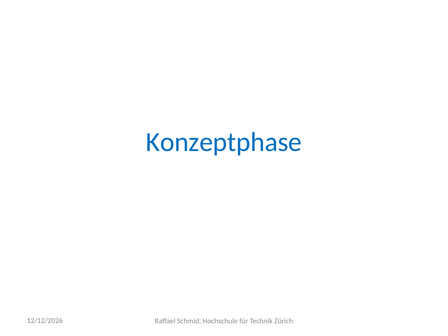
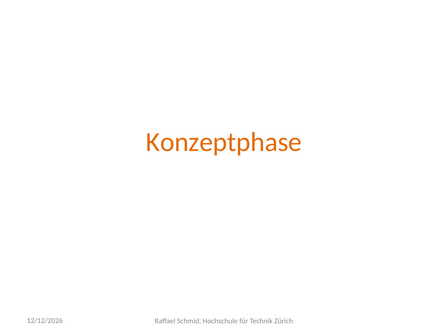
Konzeptphase colour: blue -> orange
